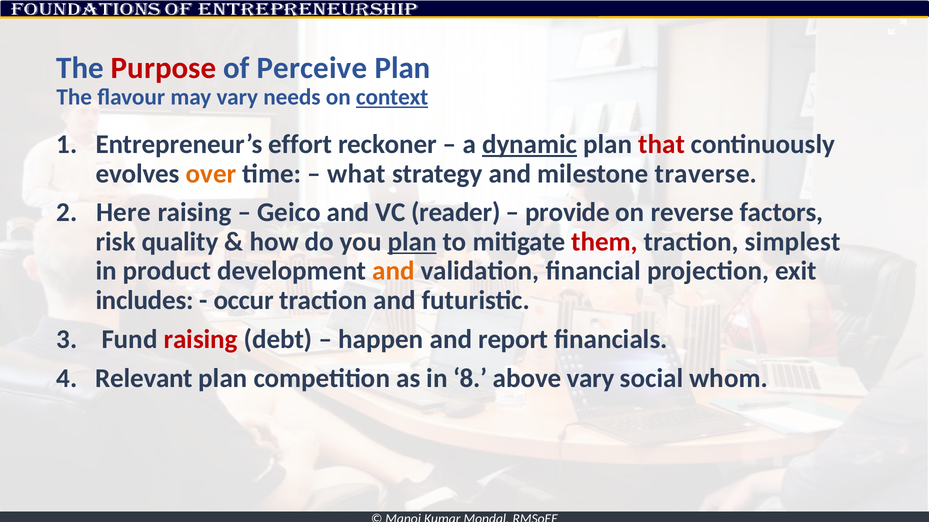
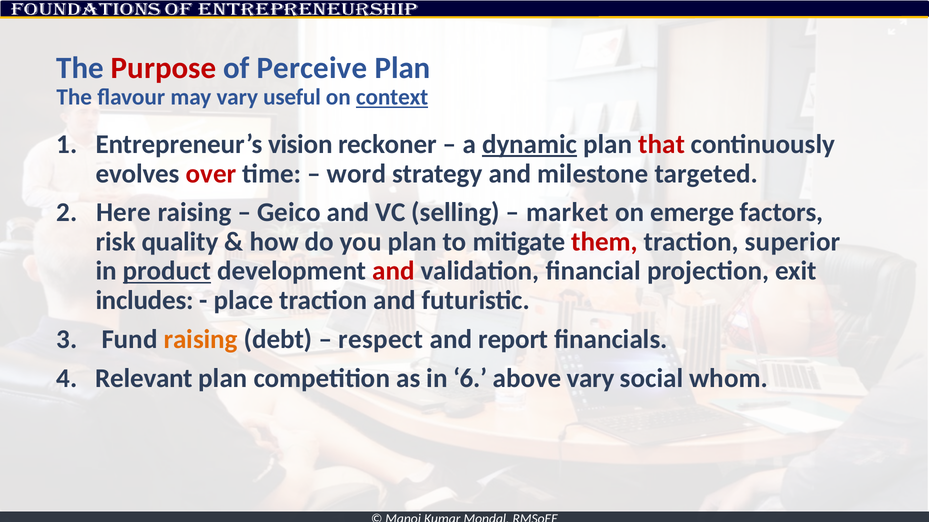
needs: needs -> useful
effort: effort -> vision
over colour: orange -> red
what: what -> word
traverse: traverse -> targeted
reader: reader -> selling
provide: provide -> market
reverse: reverse -> emerge
plan at (412, 242) underline: present -> none
simplest: simplest -> superior
product underline: none -> present
and at (394, 271) colour: orange -> red
occur: occur -> place
raising at (201, 340) colour: red -> orange
happen: happen -> respect
8: 8 -> 6
